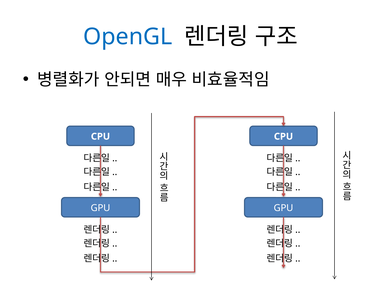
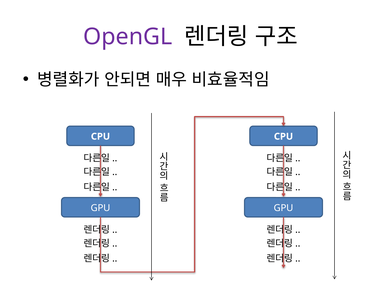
OpenGL colour: blue -> purple
